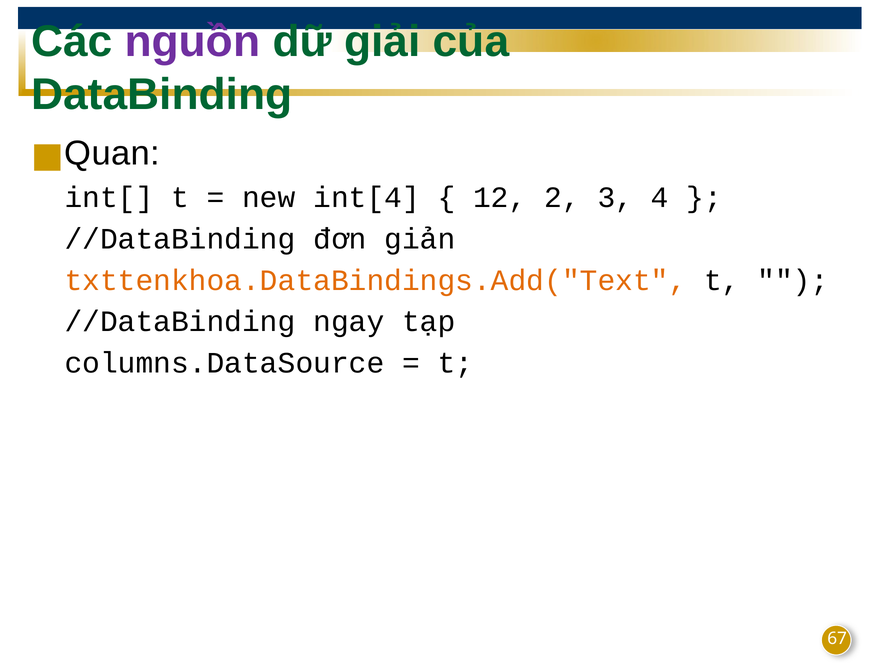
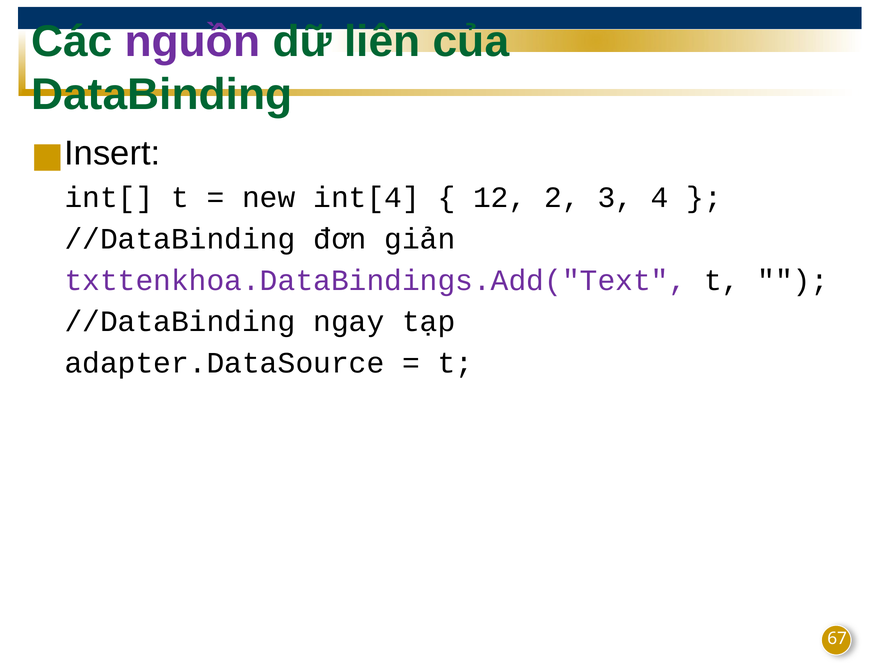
giải: giải -> liên
Quan: Quan -> Insert
txttenkhoa.DataBindings.Add("Text colour: orange -> purple
columns.DataSource: columns.DataSource -> adapter.DataSource
